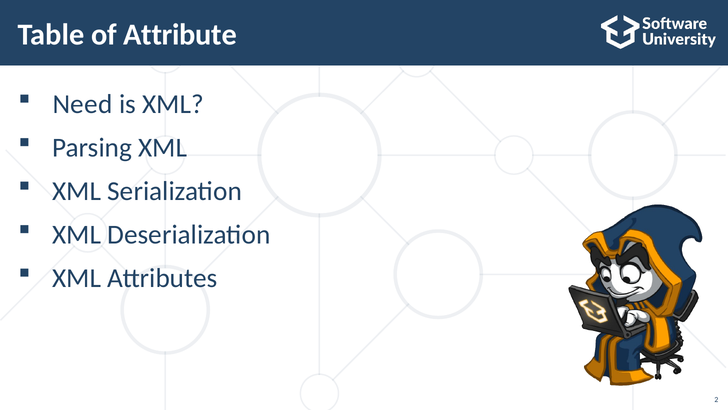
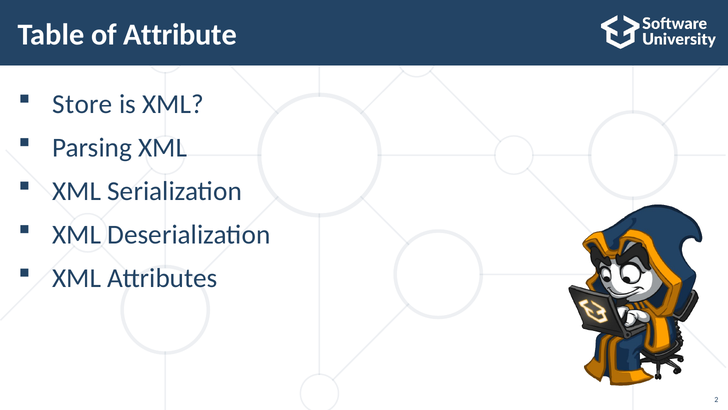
Need: Need -> Store
